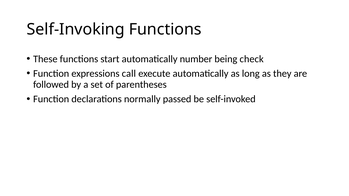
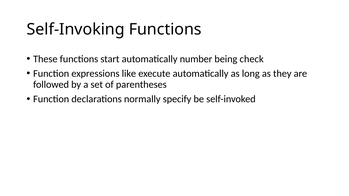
call: call -> like
passed: passed -> specify
